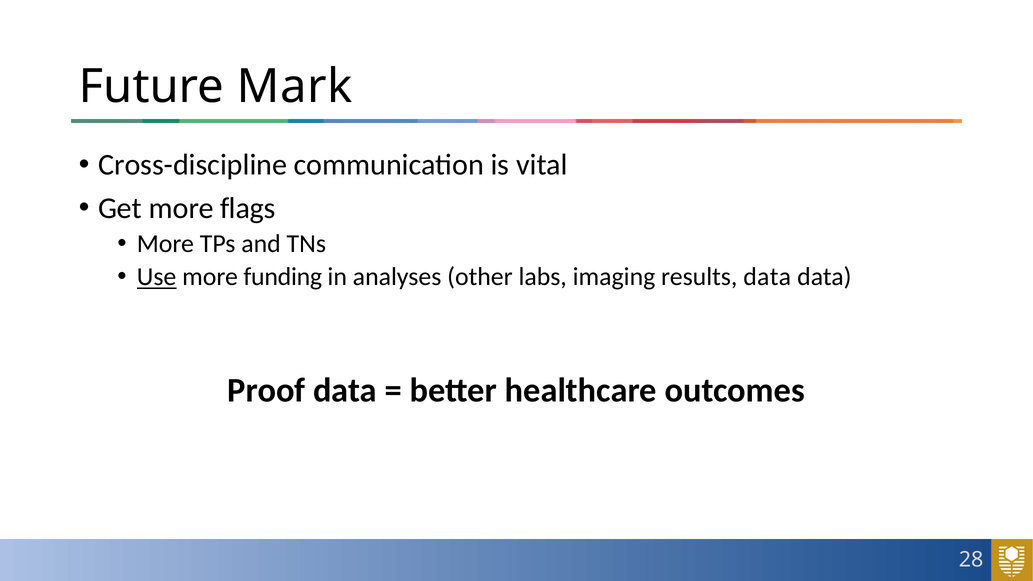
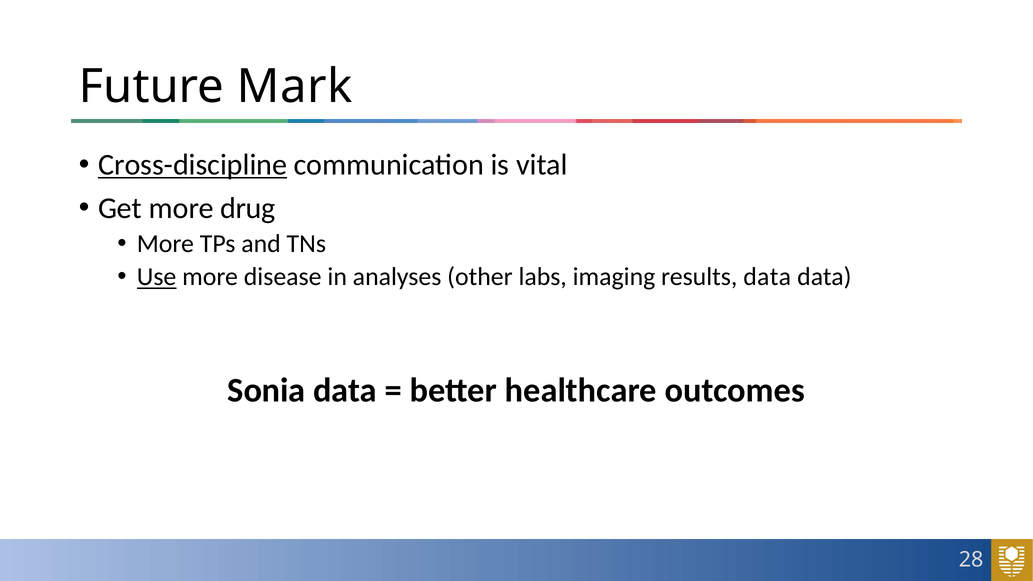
Cross-discipline underline: none -> present
flags: flags -> drug
funding: funding -> disease
Proof: Proof -> Sonia
